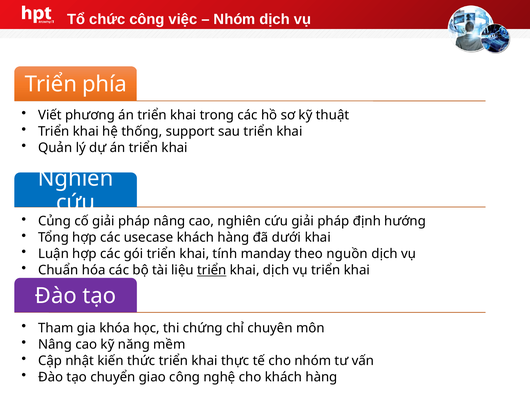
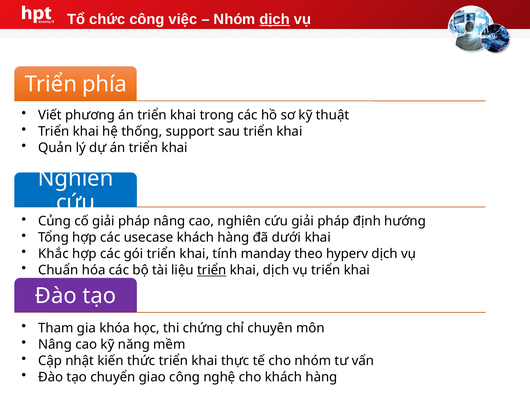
dịch underline: none -> present
Luận: Luận -> Khắc
nguồn: nguồn -> hyperv
